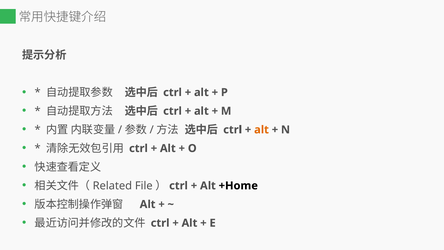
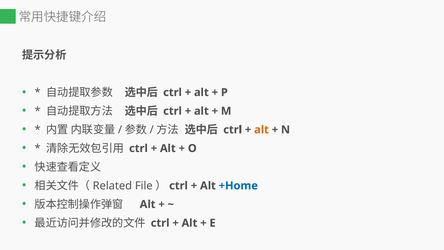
+Home colour: black -> blue
